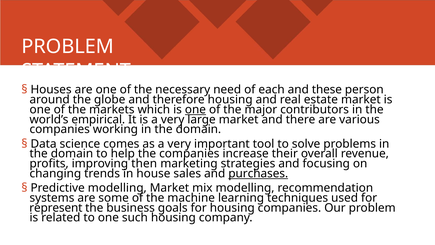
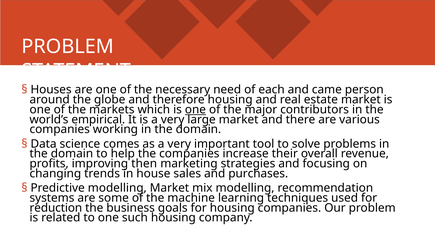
these: these -> came
purchases underline: present -> none
represent: represent -> reduction
